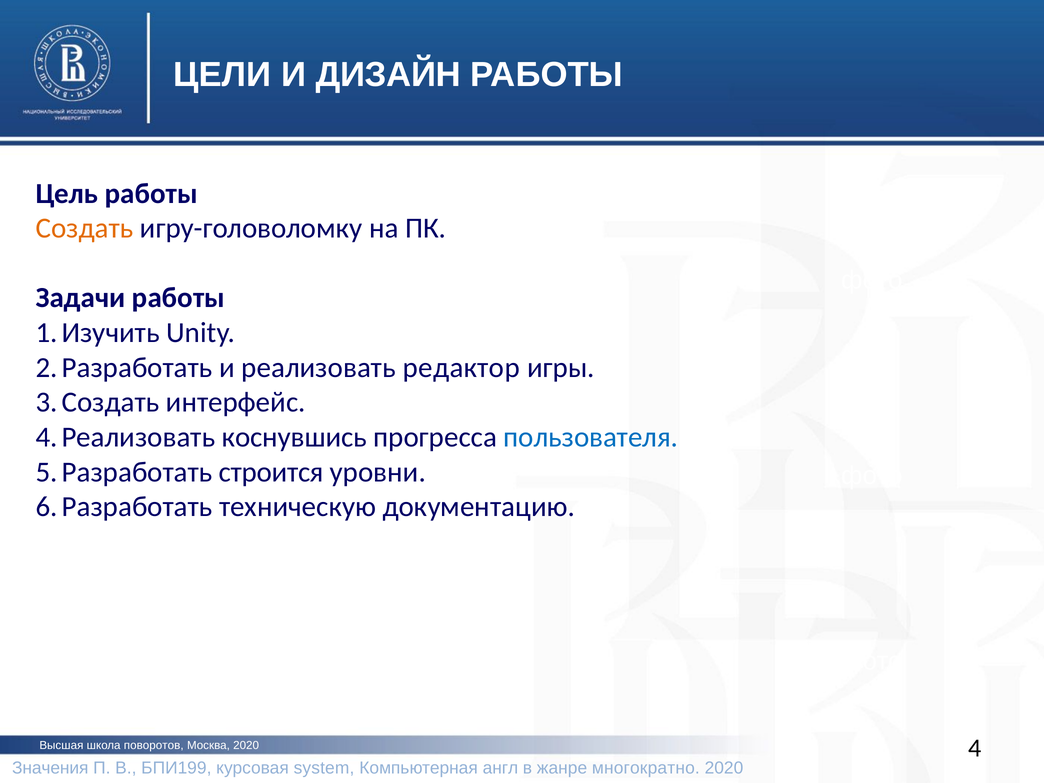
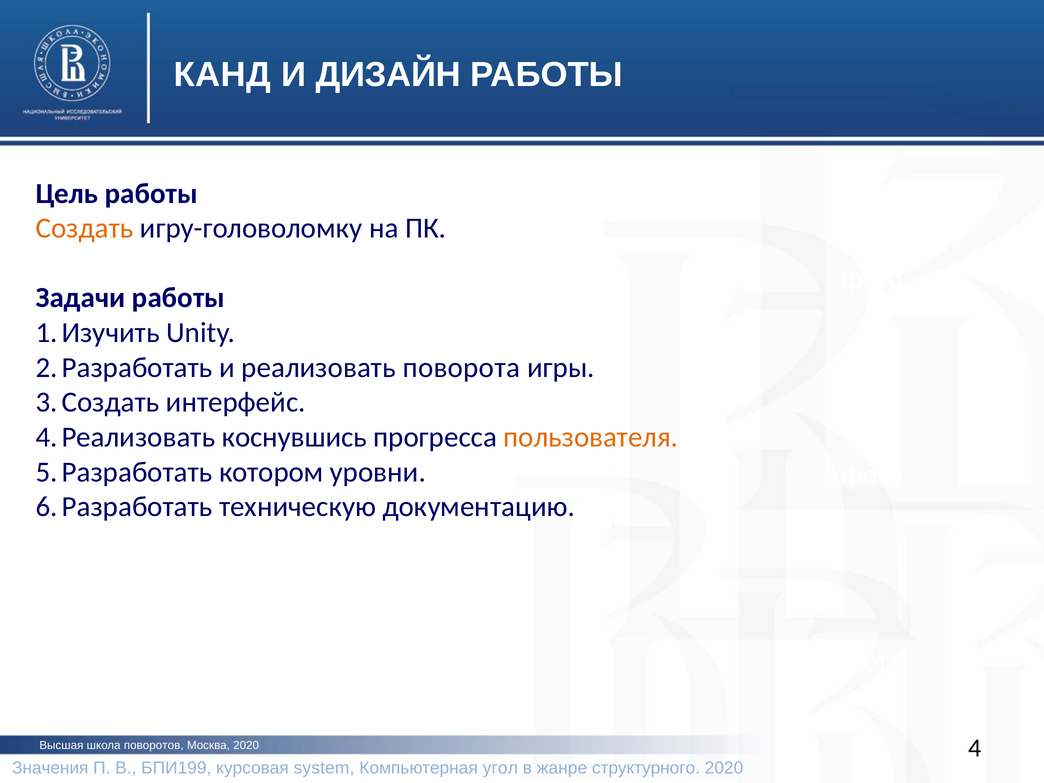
ЦЕЛИ: ЦЕЛИ -> КАНД
редактор: редактор -> поворота
пользователя colour: blue -> orange
строится: строится -> котором
англ: англ -> угол
многократно: многократно -> структурного
